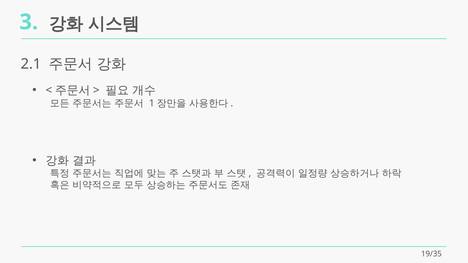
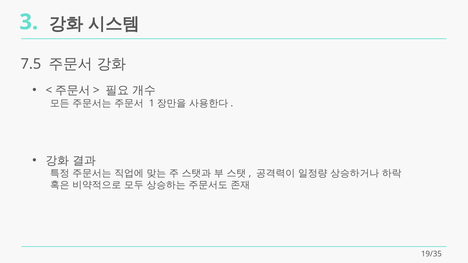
2.1: 2.1 -> 7.5
